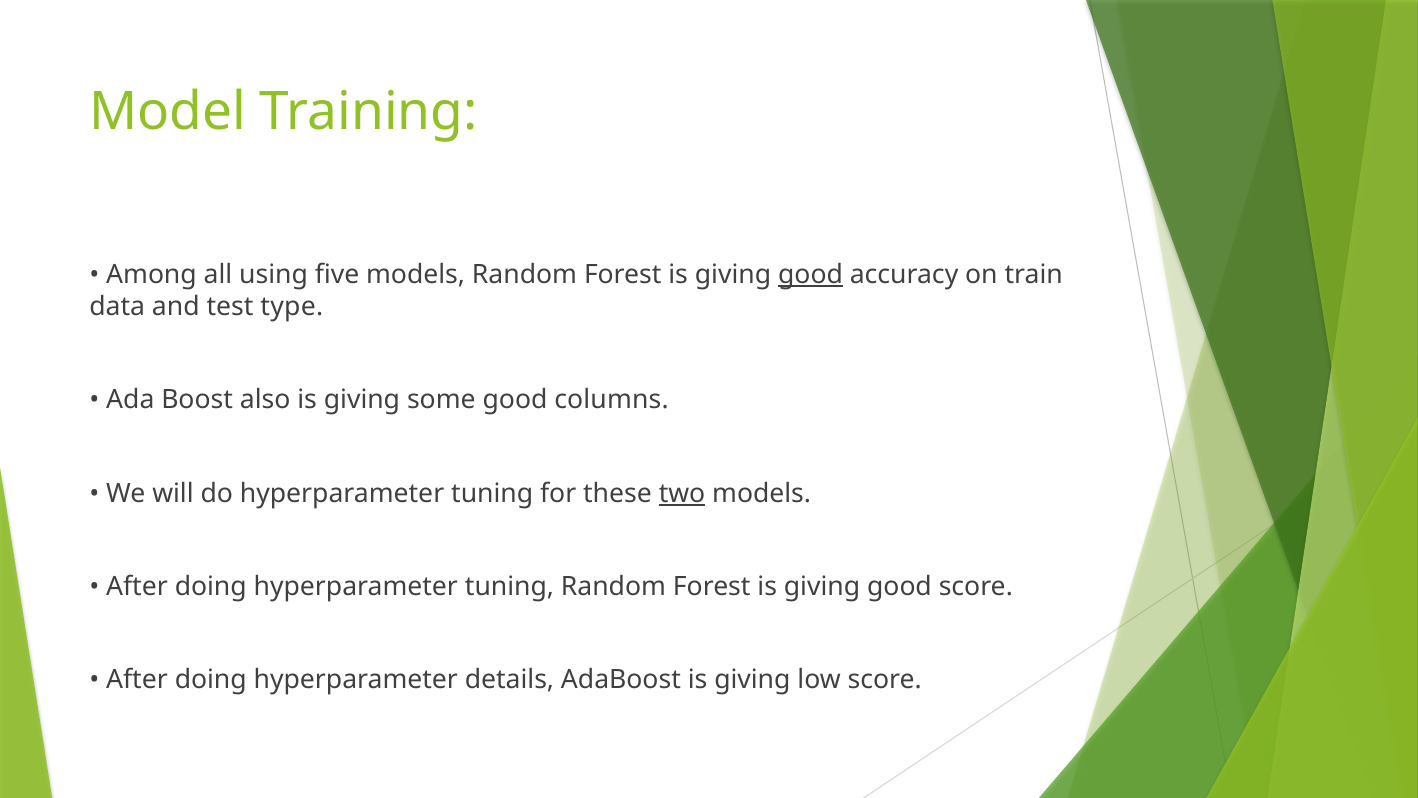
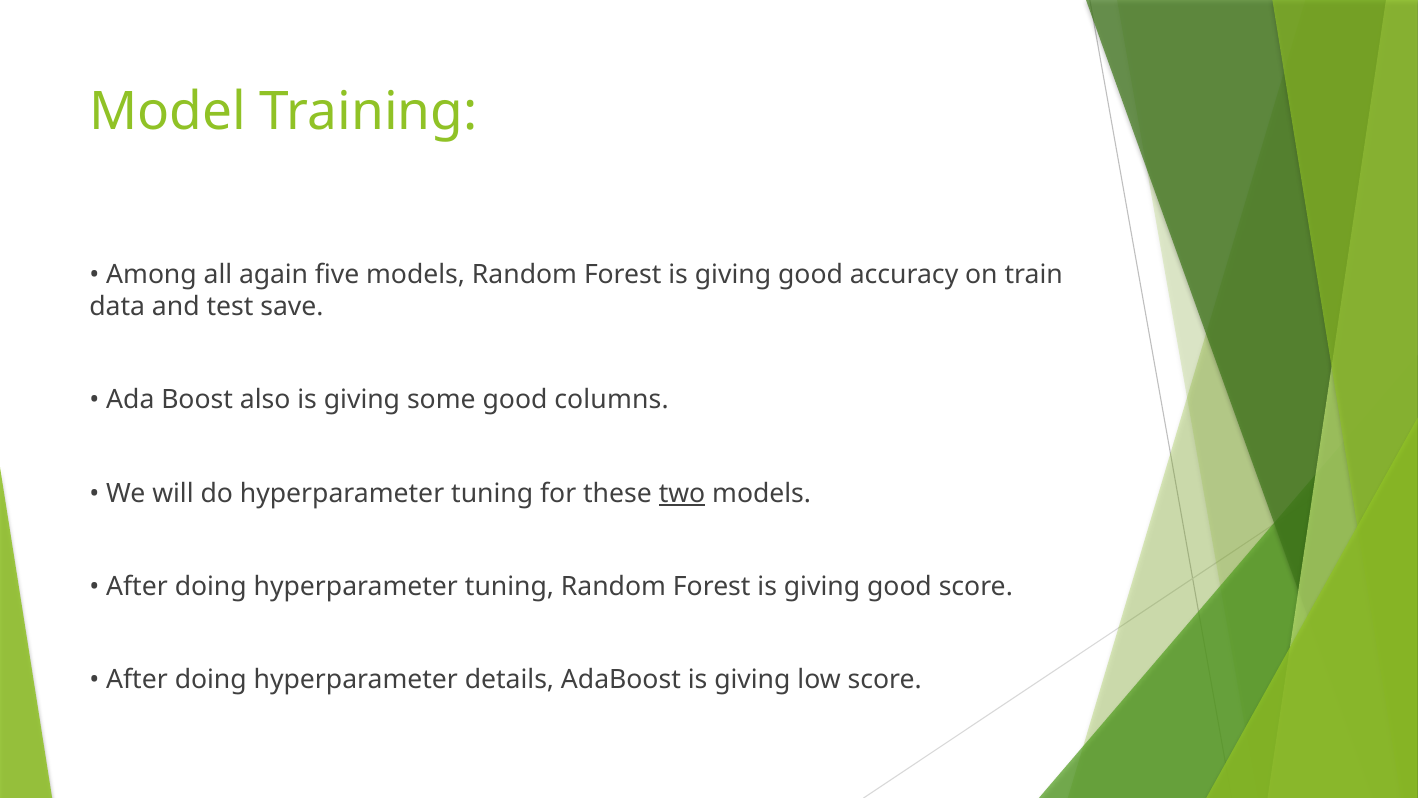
using: using -> again
good at (811, 274) underline: present -> none
type: type -> save
